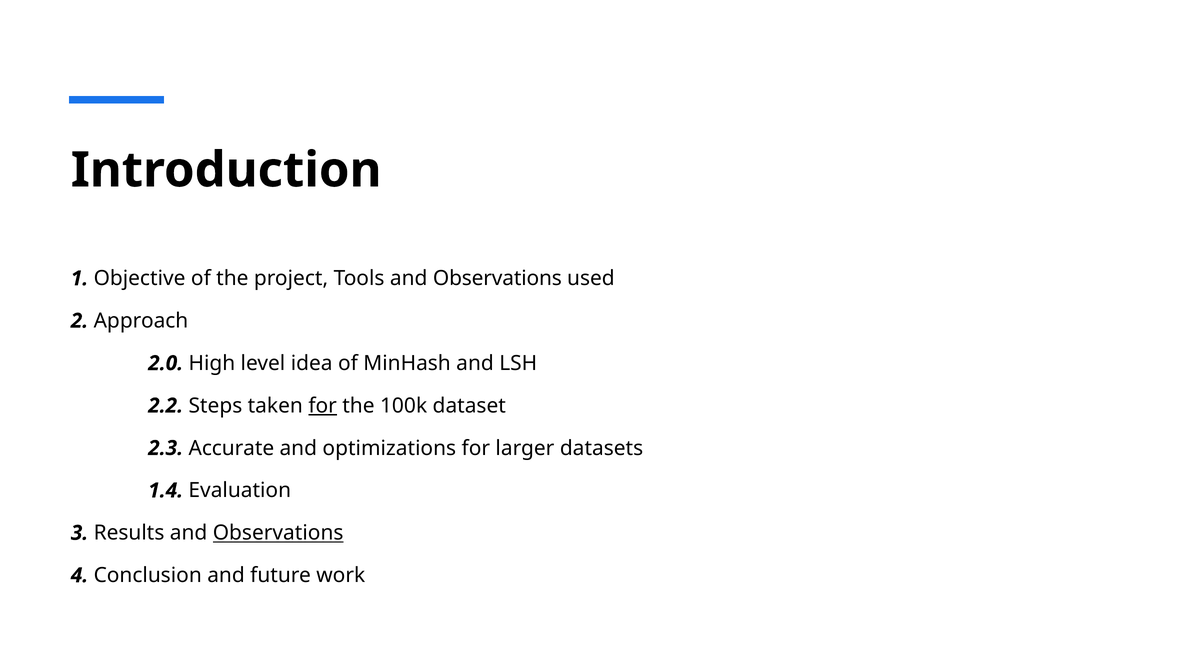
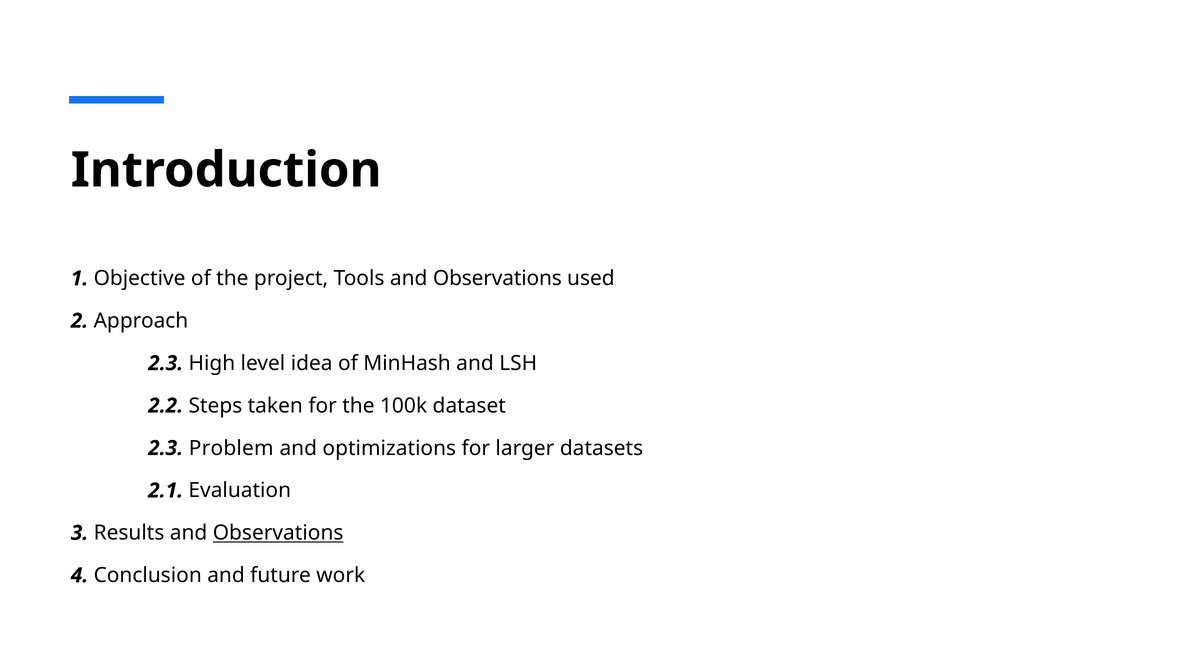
2.0 at (166, 363): 2.0 -> 2.3
for at (323, 406) underline: present -> none
Accurate: Accurate -> Problem
1.4: 1.4 -> 2.1
